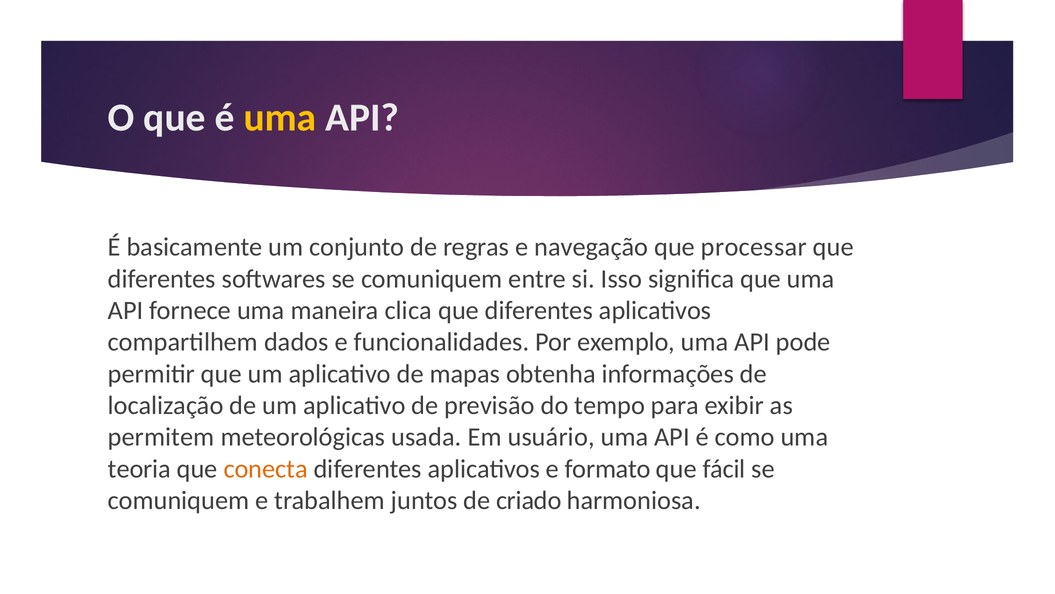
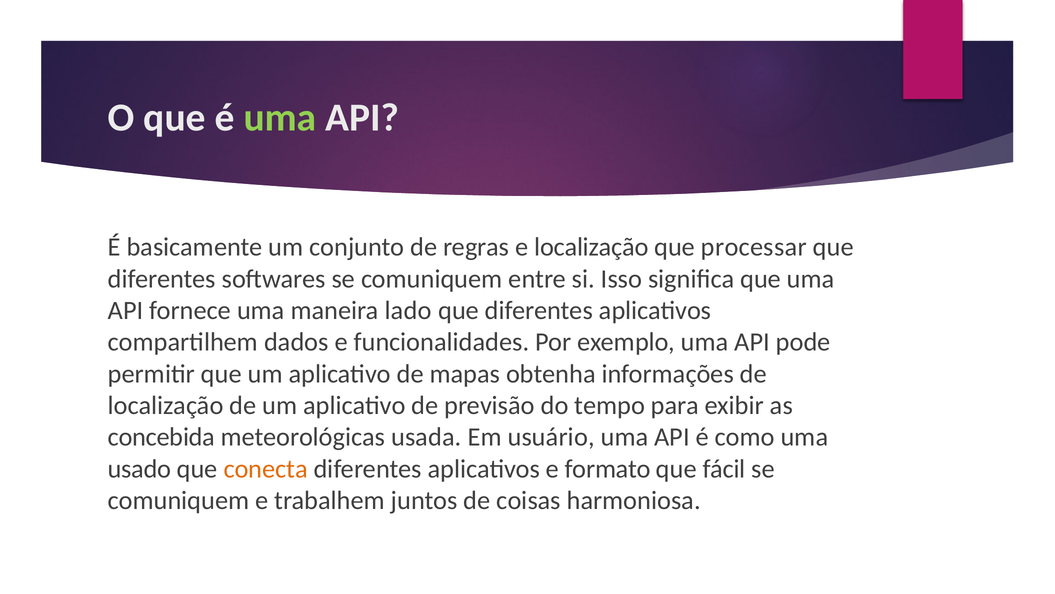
uma at (280, 118) colour: yellow -> light green
e navegação: navegação -> localização
clica: clica -> lado
permitem: permitem -> concebida
teoria: teoria -> usado
criado: criado -> coisas
